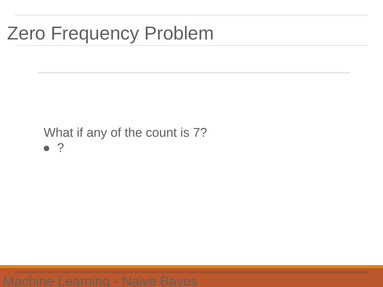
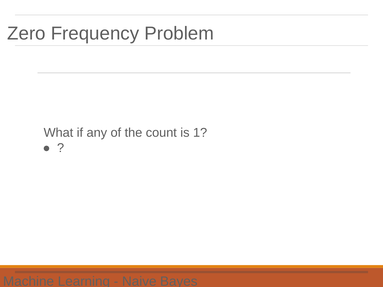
7: 7 -> 1
